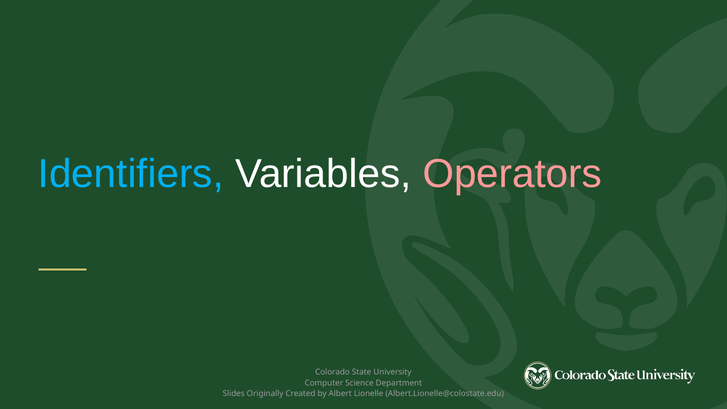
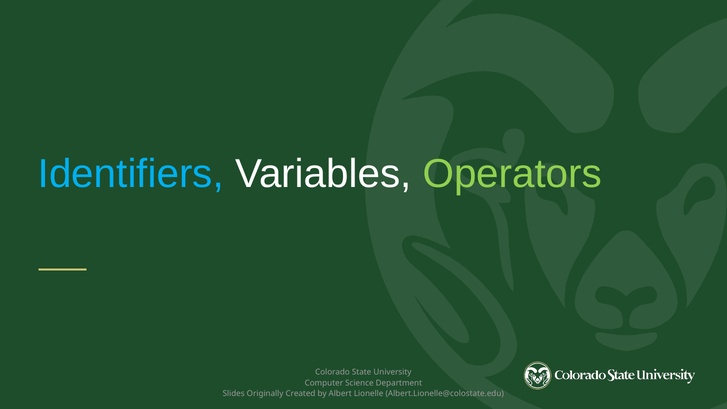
Operators colour: pink -> light green
